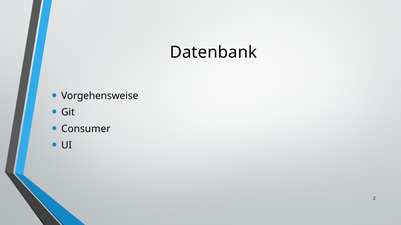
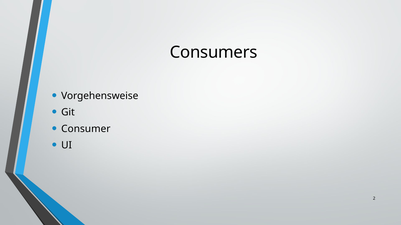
Datenbank: Datenbank -> Consumers
